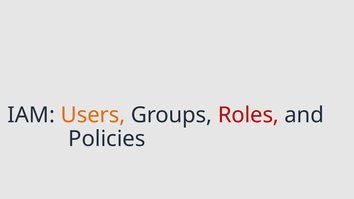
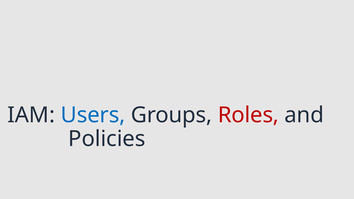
Users colour: orange -> blue
